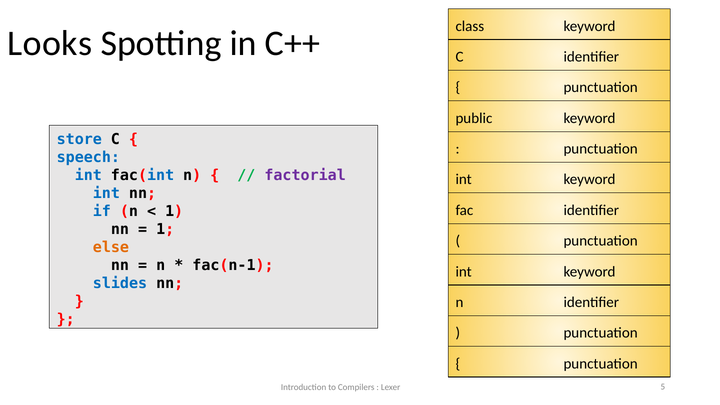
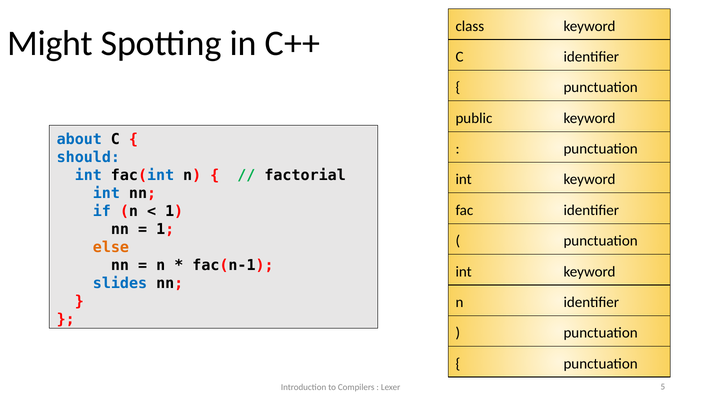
Looks: Looks -> Might
store: store -> about
speech: speech -> should
factorial colour: purple -> black
